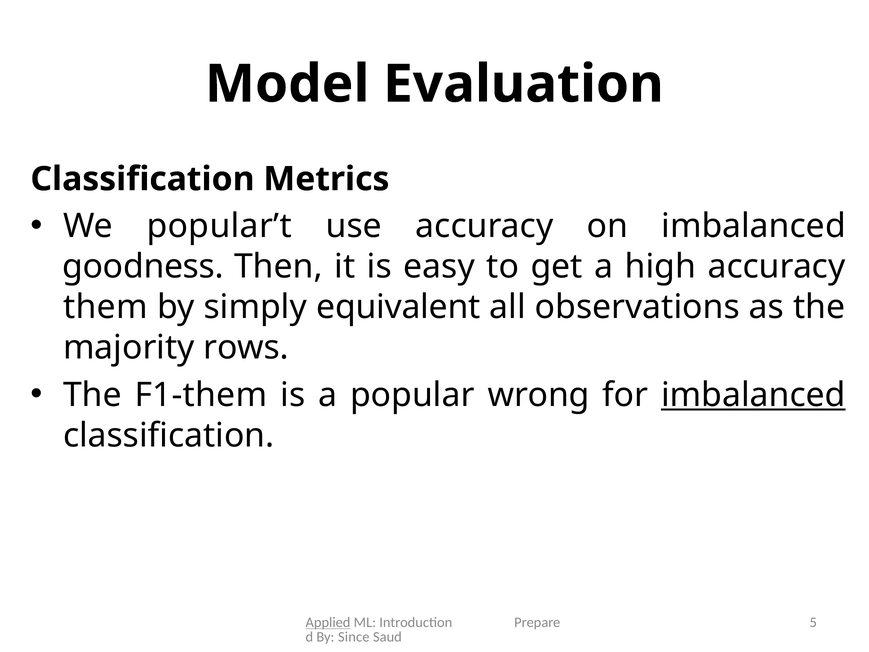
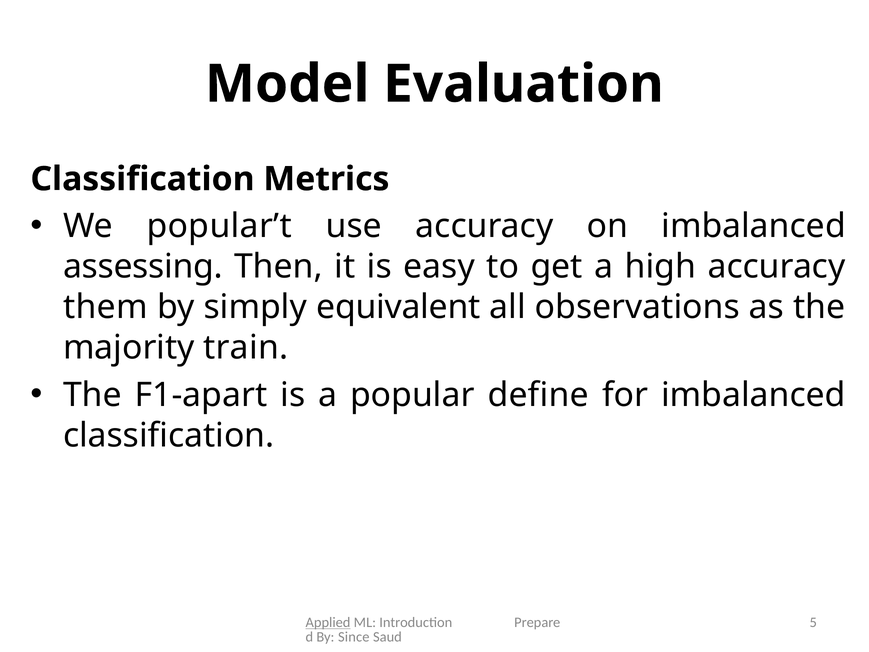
goodness: goodness -> assessing
rows: rows -> train
F1-them: F1-them -> F1-apart
wrong: wrong -> define
imbalanced at (753, 395) underline: present -> none
